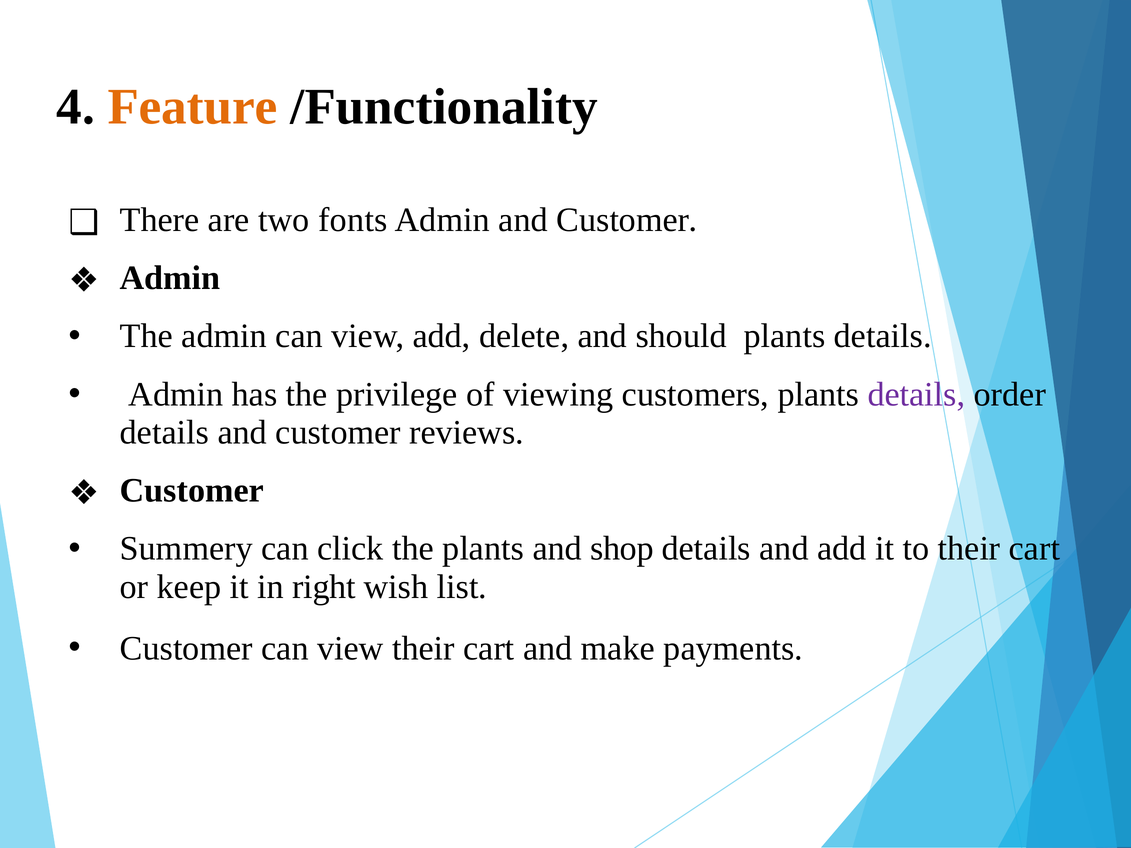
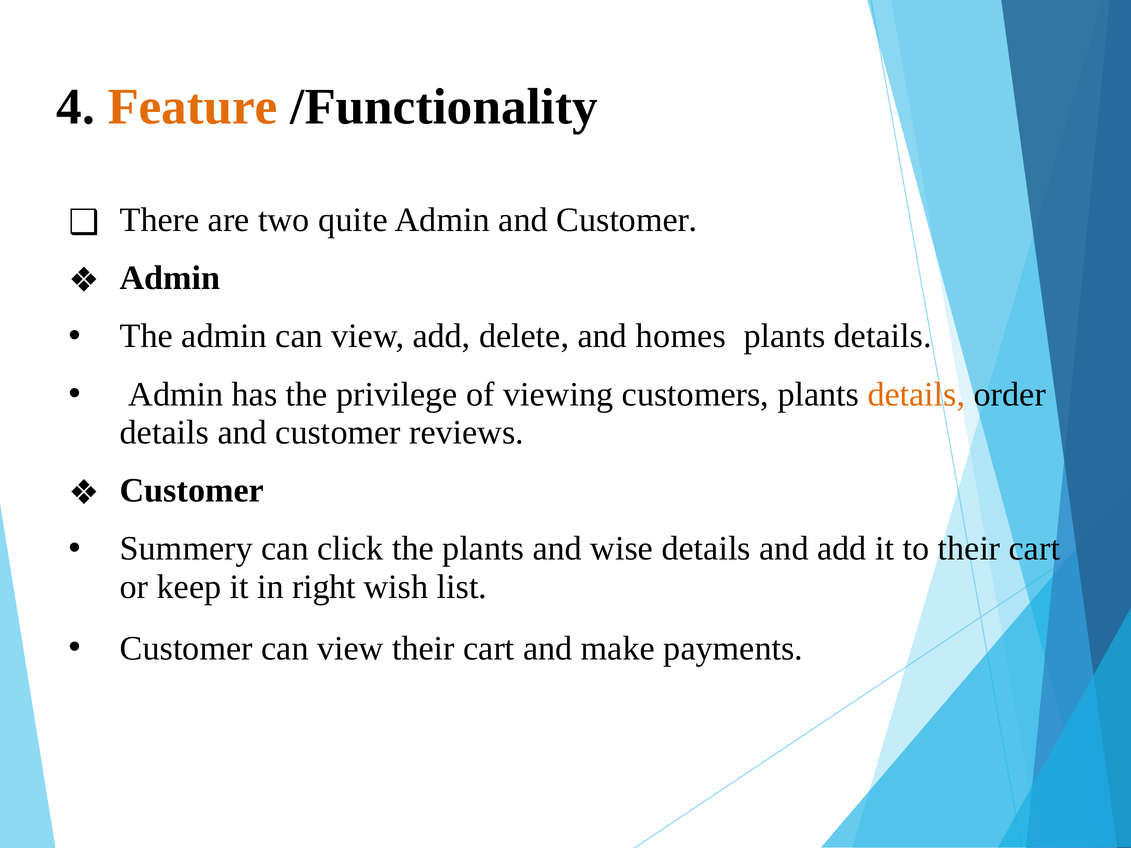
fonts: fonts -> quite
should: should -> homes
details at (916, 394) colour: purple -> orange
shop: shop -> wise
